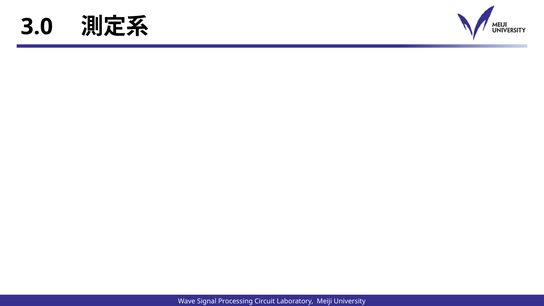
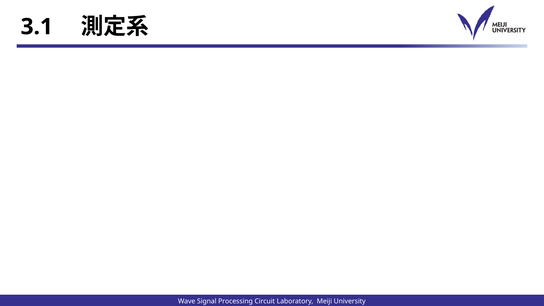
3.0: 3.0 -> 3.1
